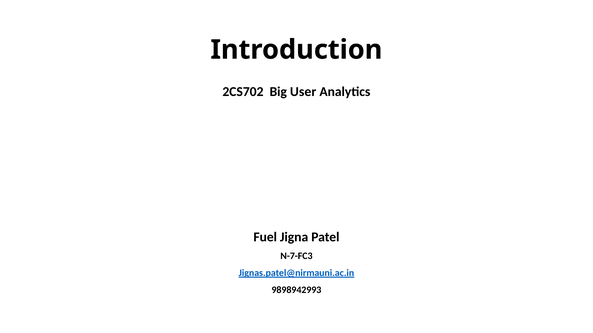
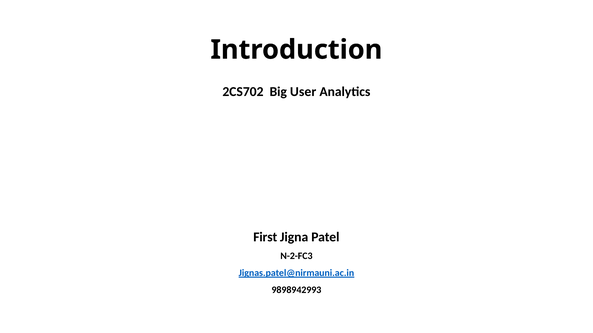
Fuel: Fuel -> First
N-7-FC3: N-7-FC3 -> N-2-FC3
